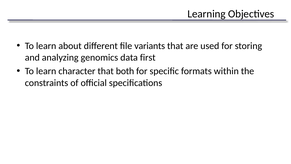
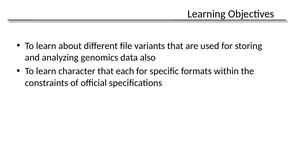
first: first -> also
both: both -> each
